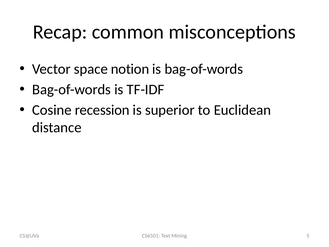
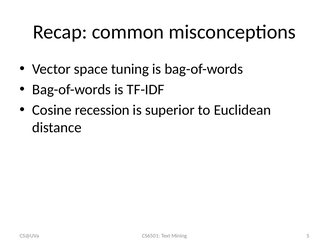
notion: notion -> tuning
